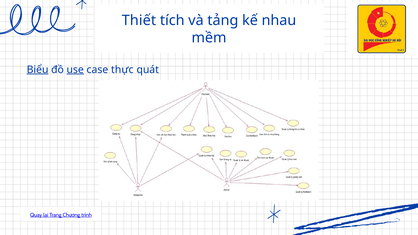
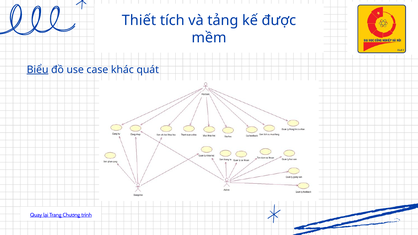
nhau: nhau -> được
use underline: present -> none
thực: thực -> khác
